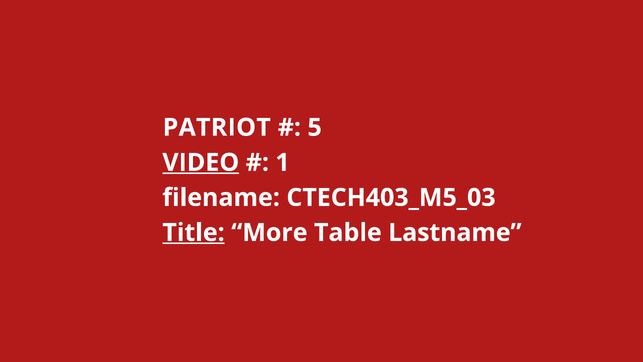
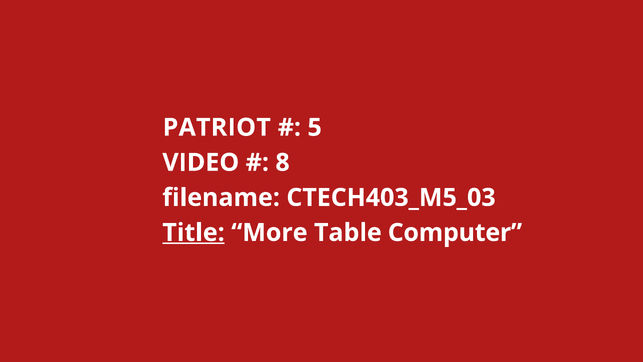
VIDEO underline: present -> none
1: 1 -> 8
Lastname: Lastname -> Computer
